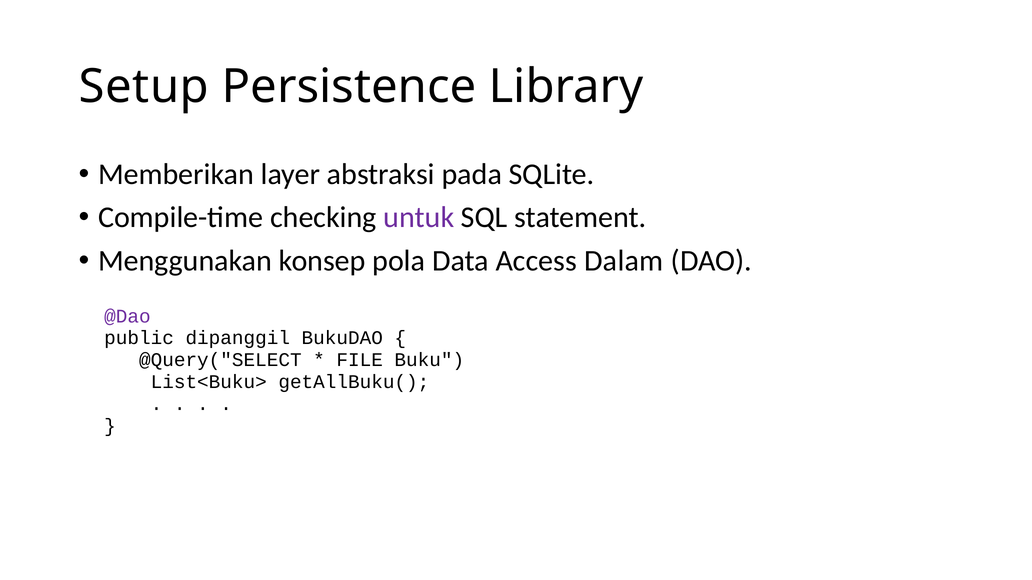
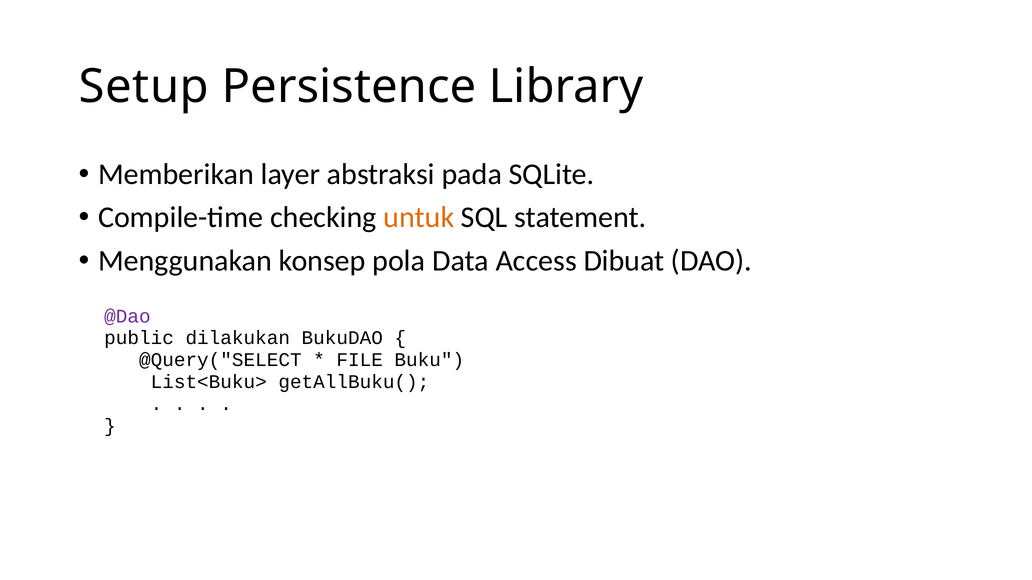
untuk colour: purple -> orange
Dalam: Dalam -> Dibuat
dipanggil: dipanggil -> dilakukan
